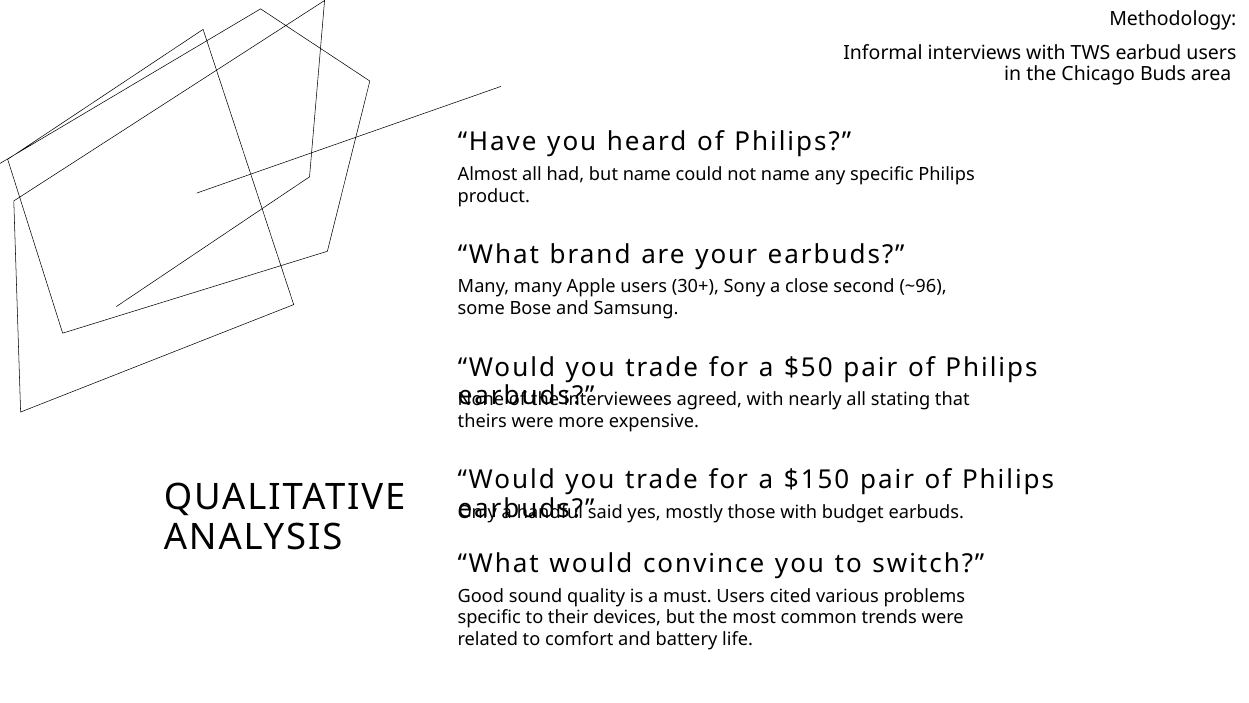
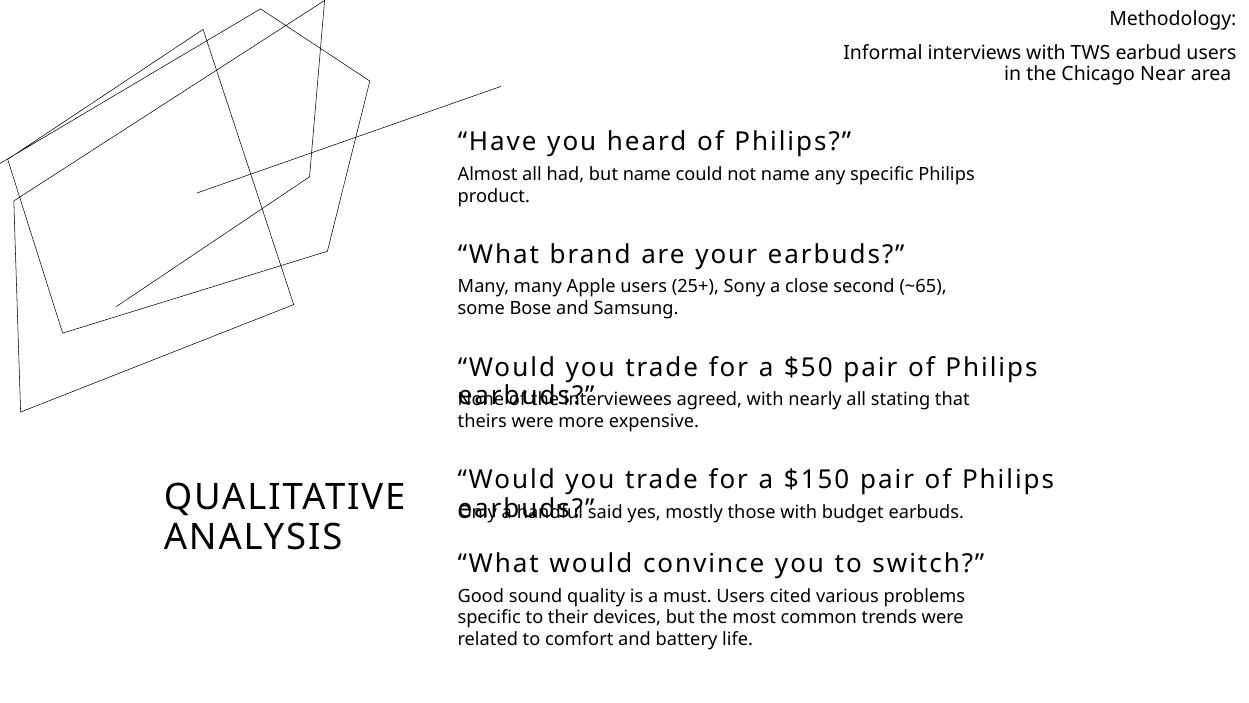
Buds: Buds -> Near
30+: 30+ -> 25+
~96: ~96 -> ~65
